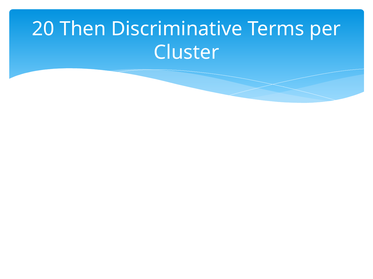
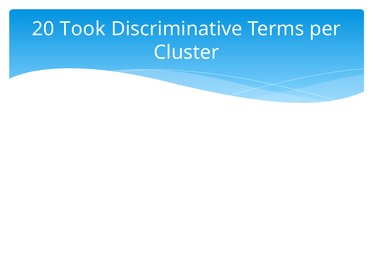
Then: Then -> Took
